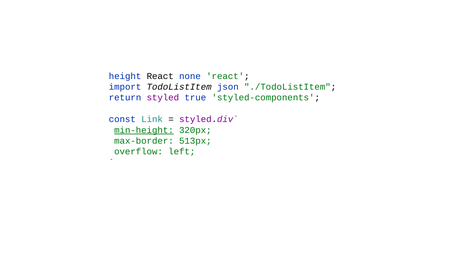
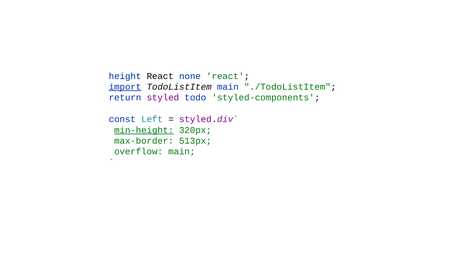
import underline: none -> present
TodoListItem json: json -> main
true: true -> todo
Link: Link -> Left
overflow left: left -> main
